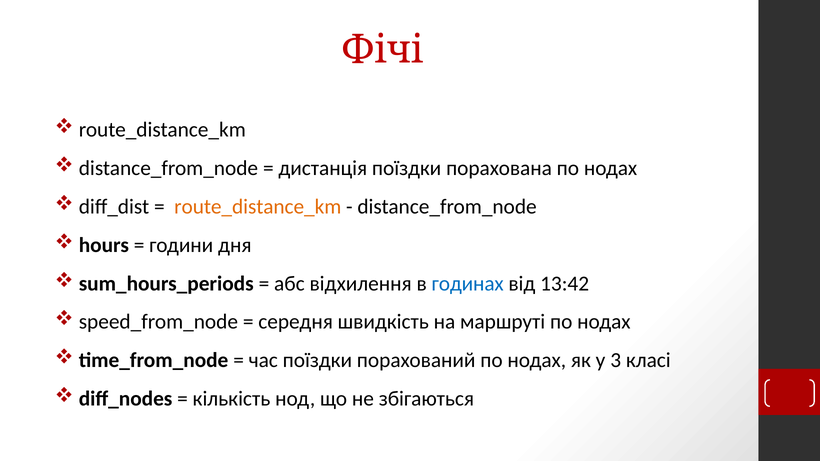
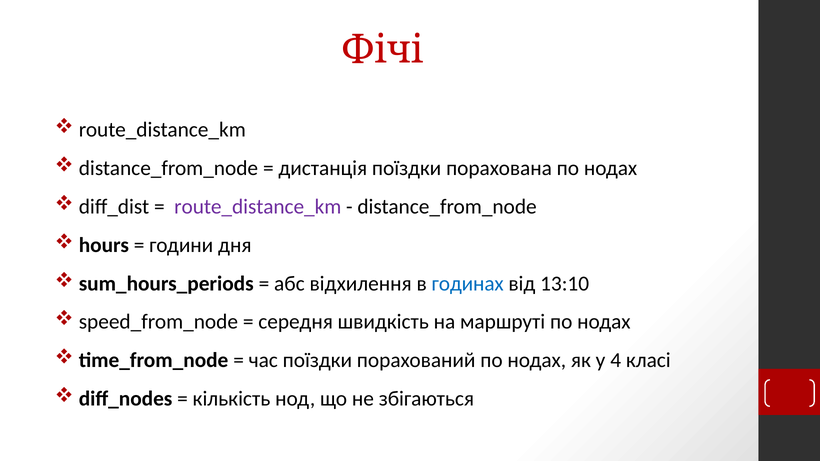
route_distance_km at (258, 207) colour: orange -> purple
13:42: 13:42 -> 13:10
3: 3 -> 4
